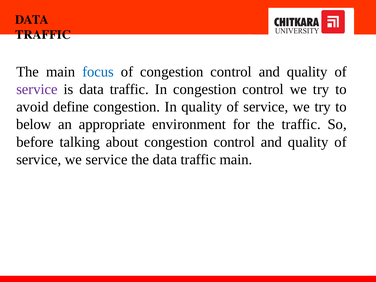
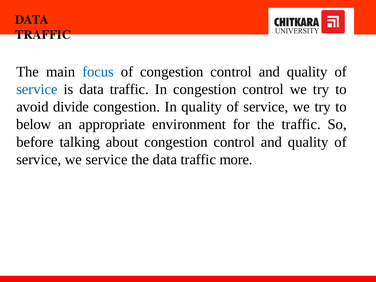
service at (37, 89) colour: purple -> blue
define: define -> divide
traffic main: main -> more
